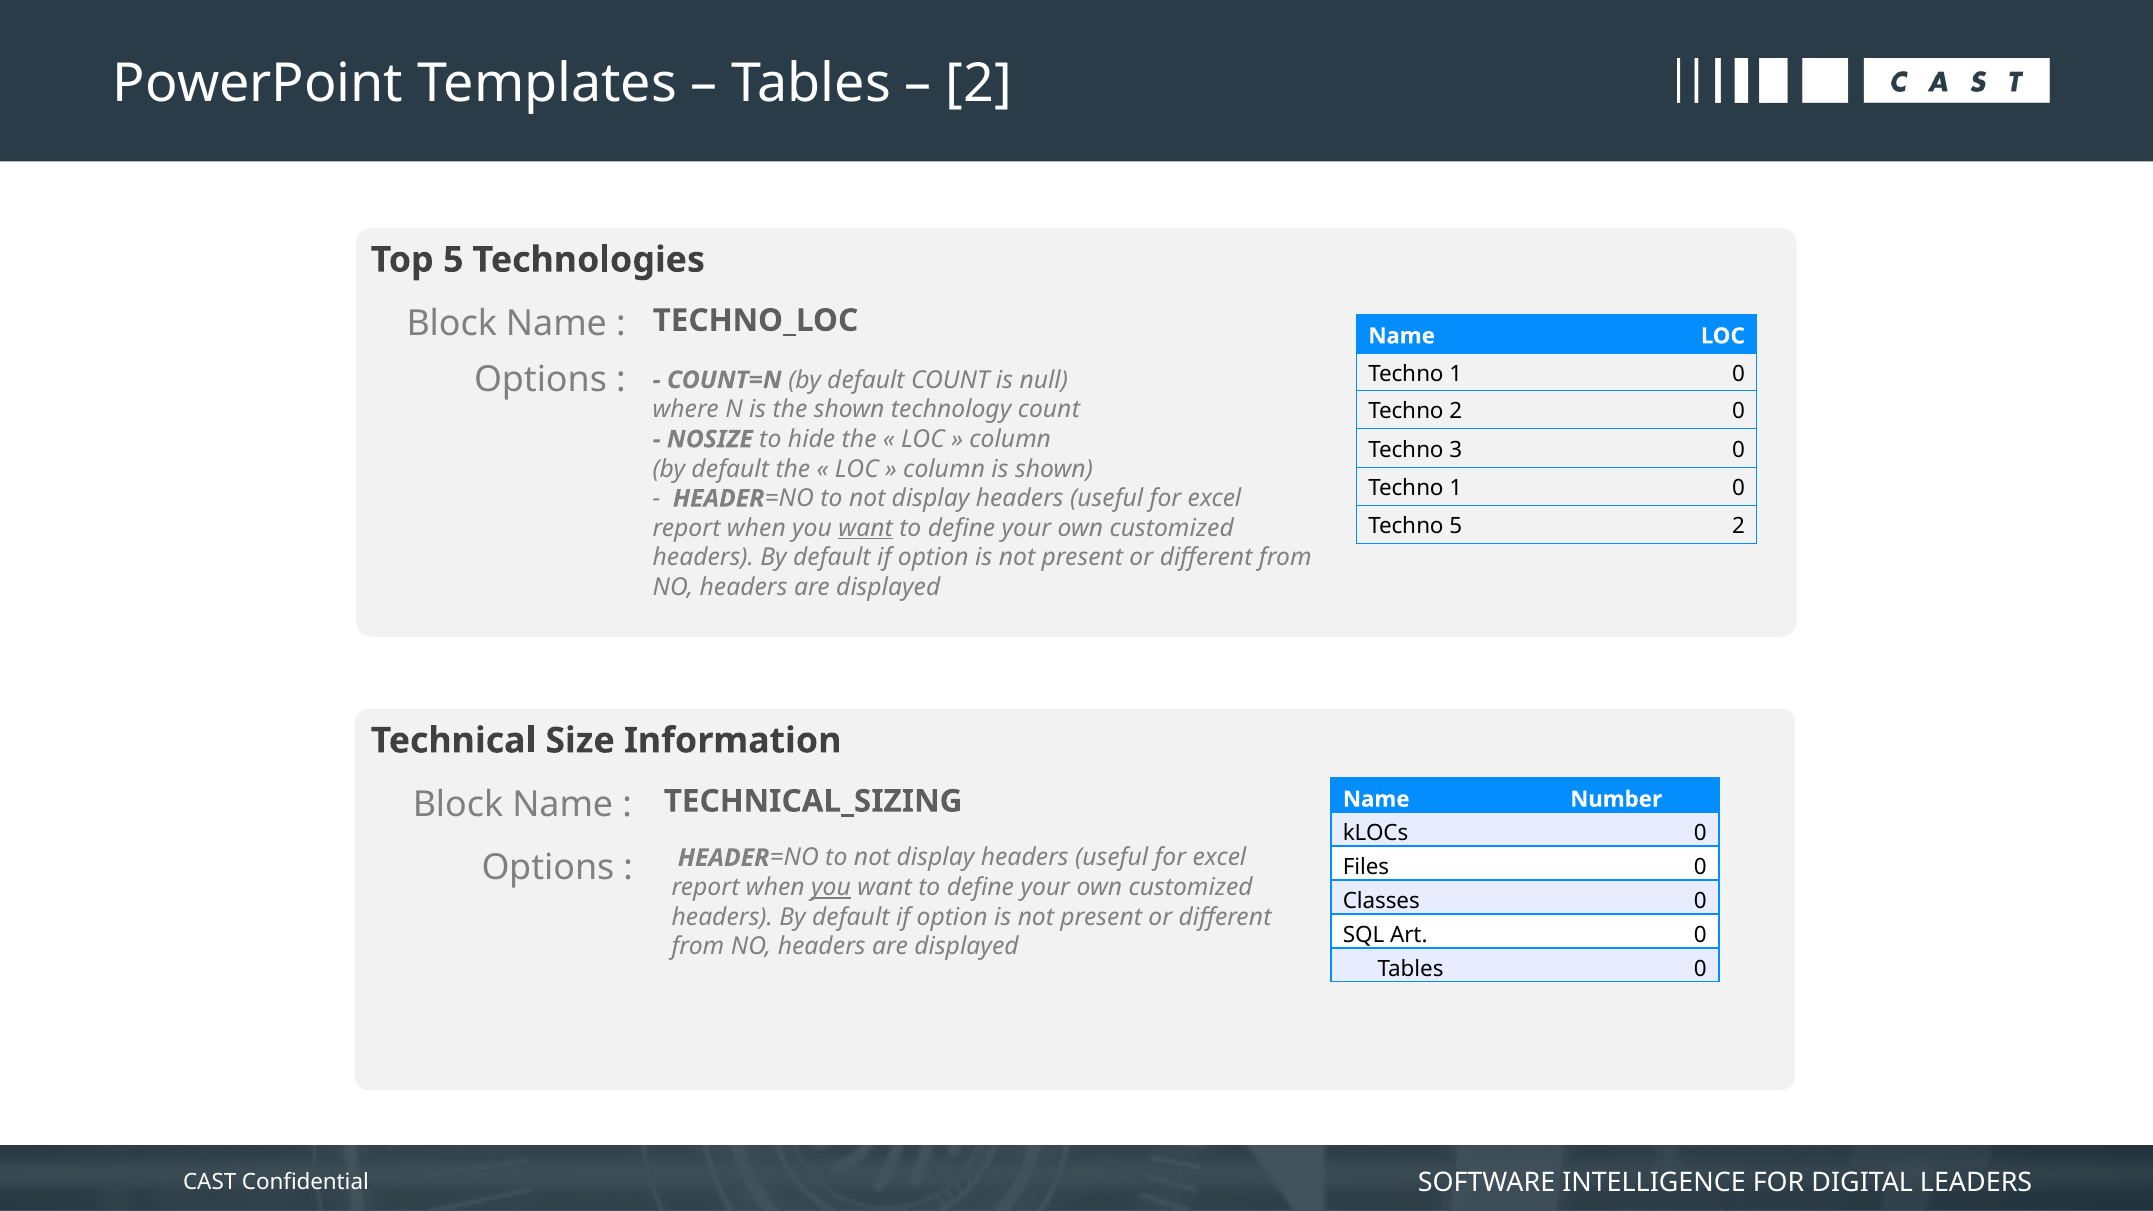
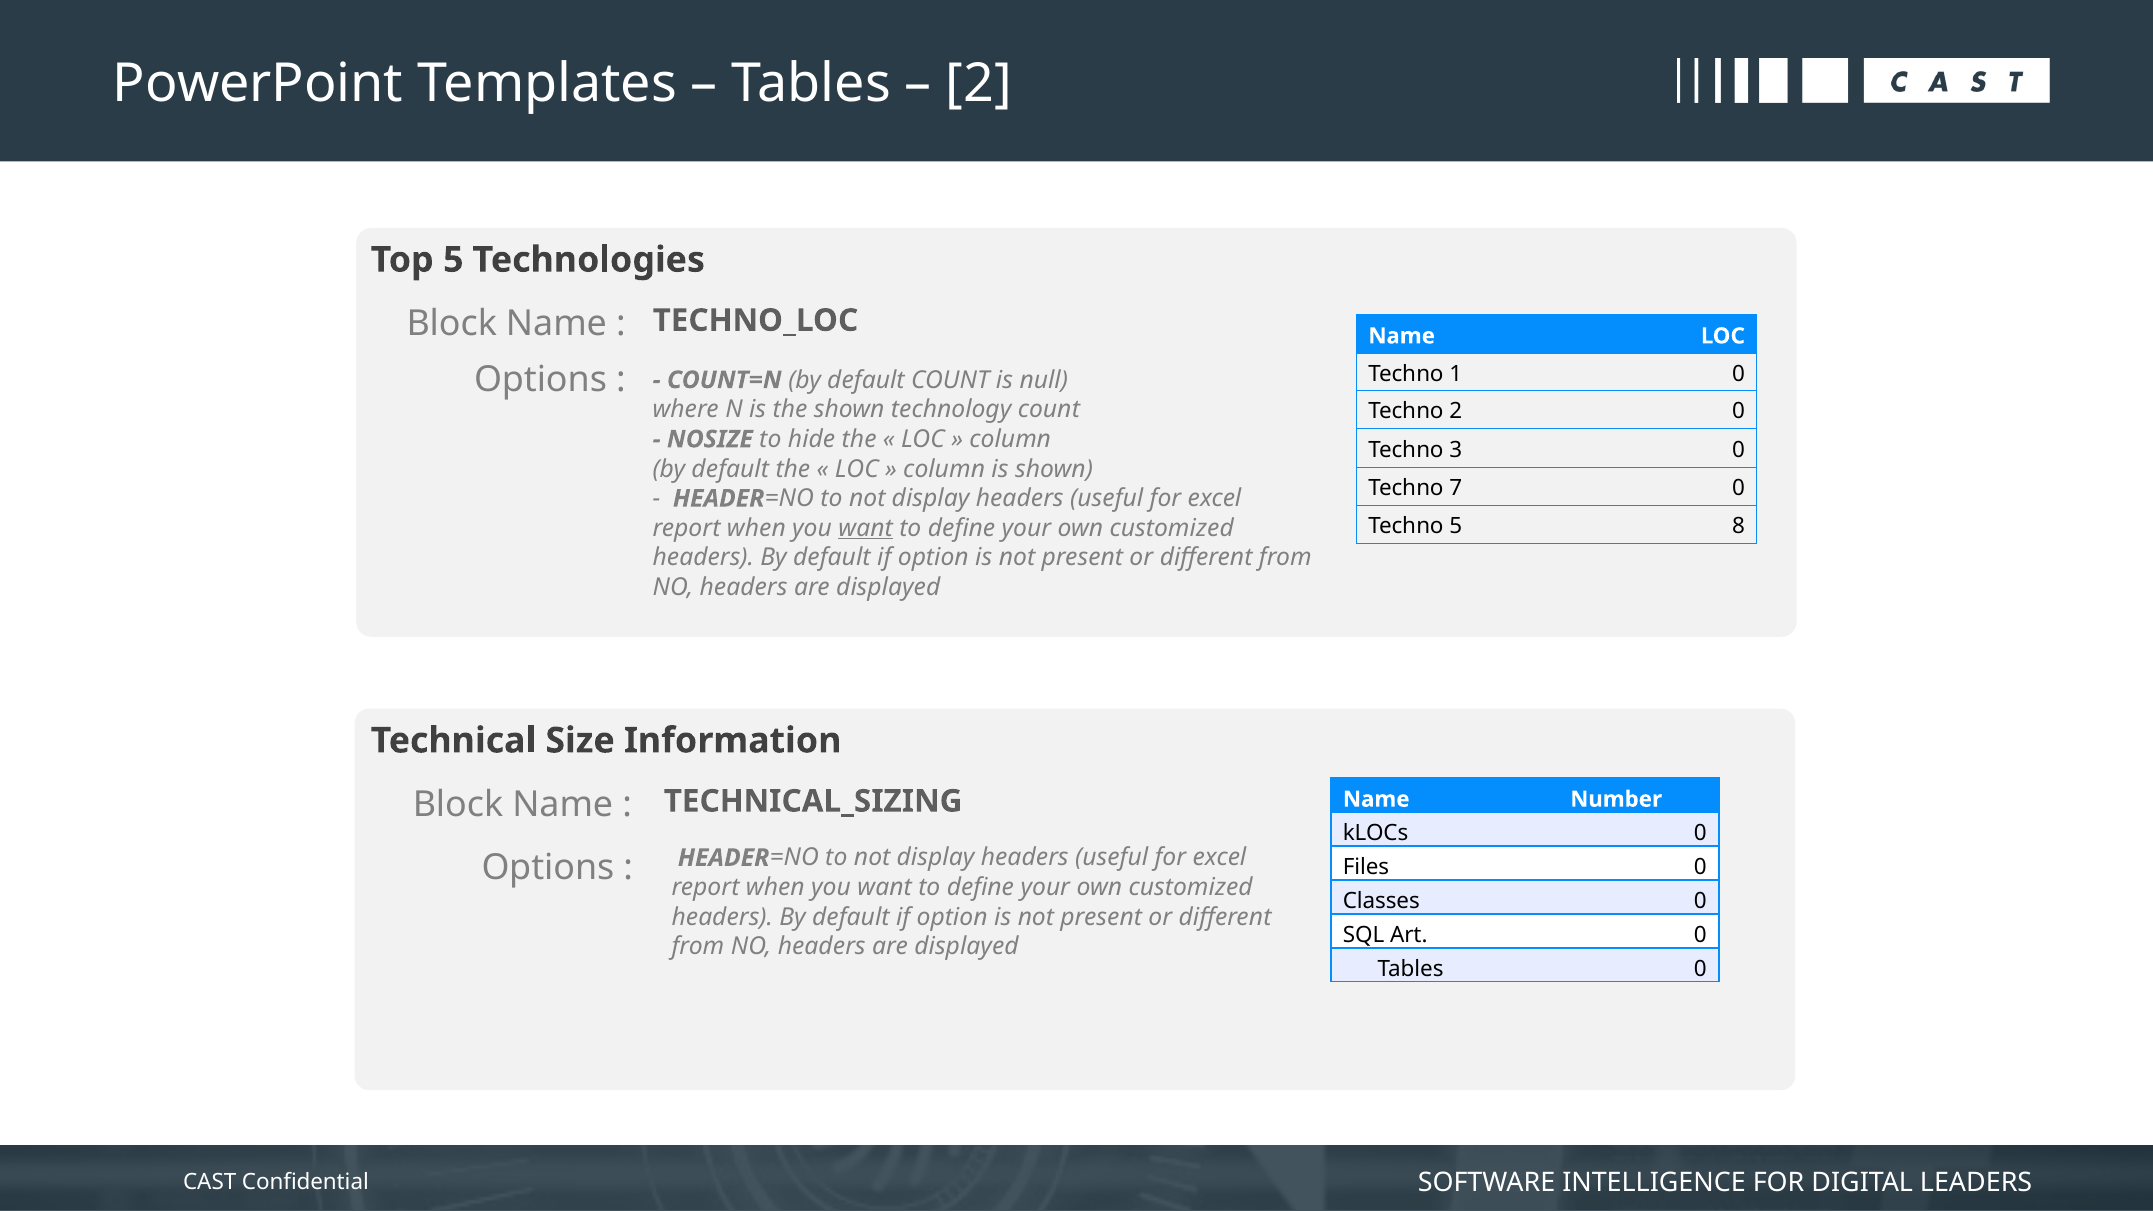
1 at (1456, 488): 1 -> 7
5 2: 2 -> 8
you at (831, 887) underline: present -> none
